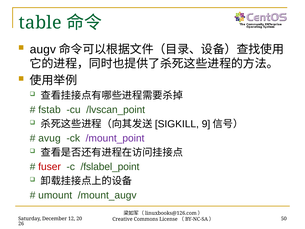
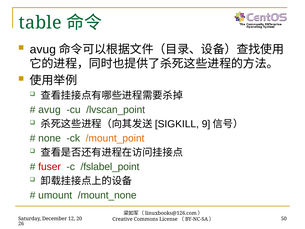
augv at (43, 49): augv -> avug
fstab at (49, 110): fstab -> avug
avug: avug -> none
/mount_point colour: purple -> orange
/mount_augv: /mount_augv -> /mount_none
